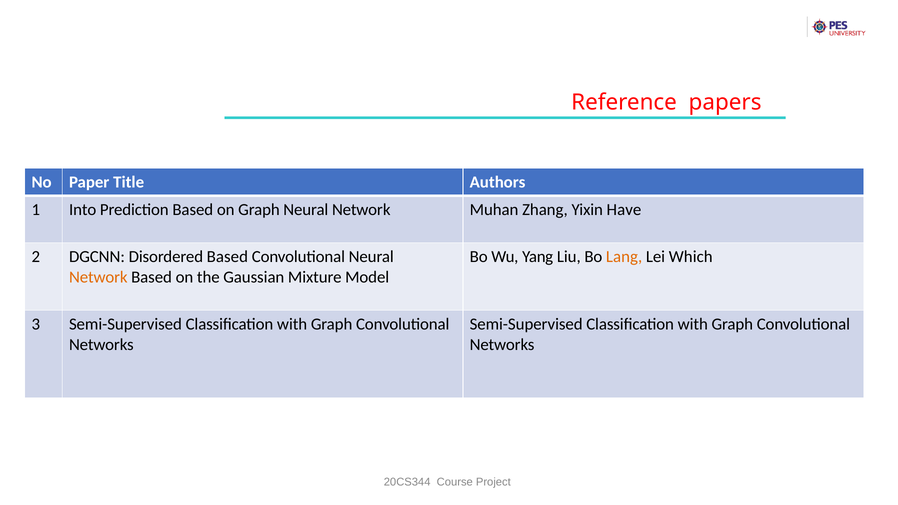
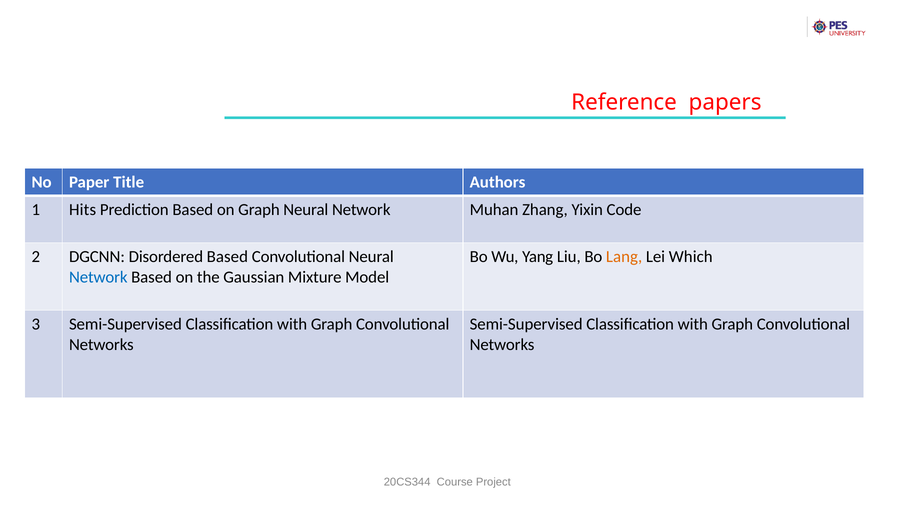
Into: Into -> Hits
Have: Have -> Code
Network at (98, 277) colour: orange -> blue
